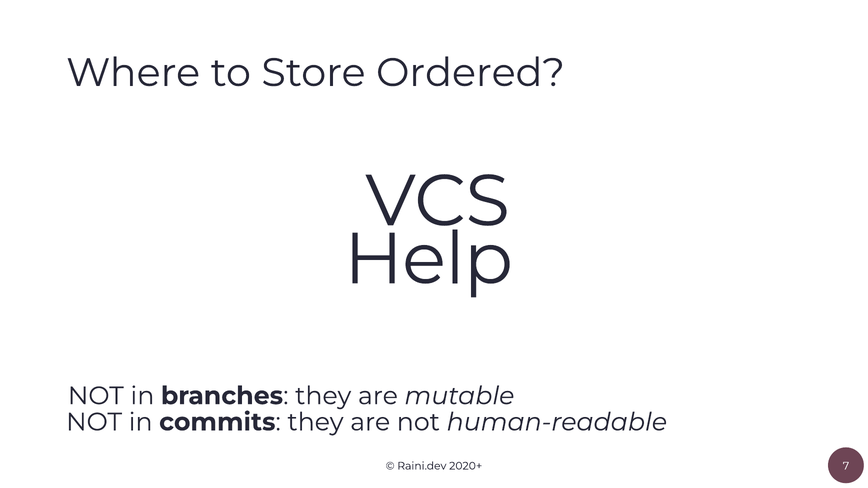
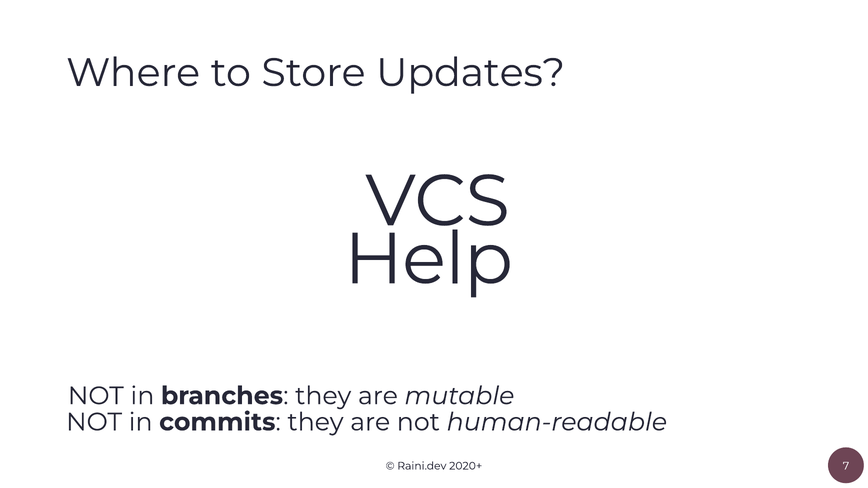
Ordered: Ordered -> Updates
